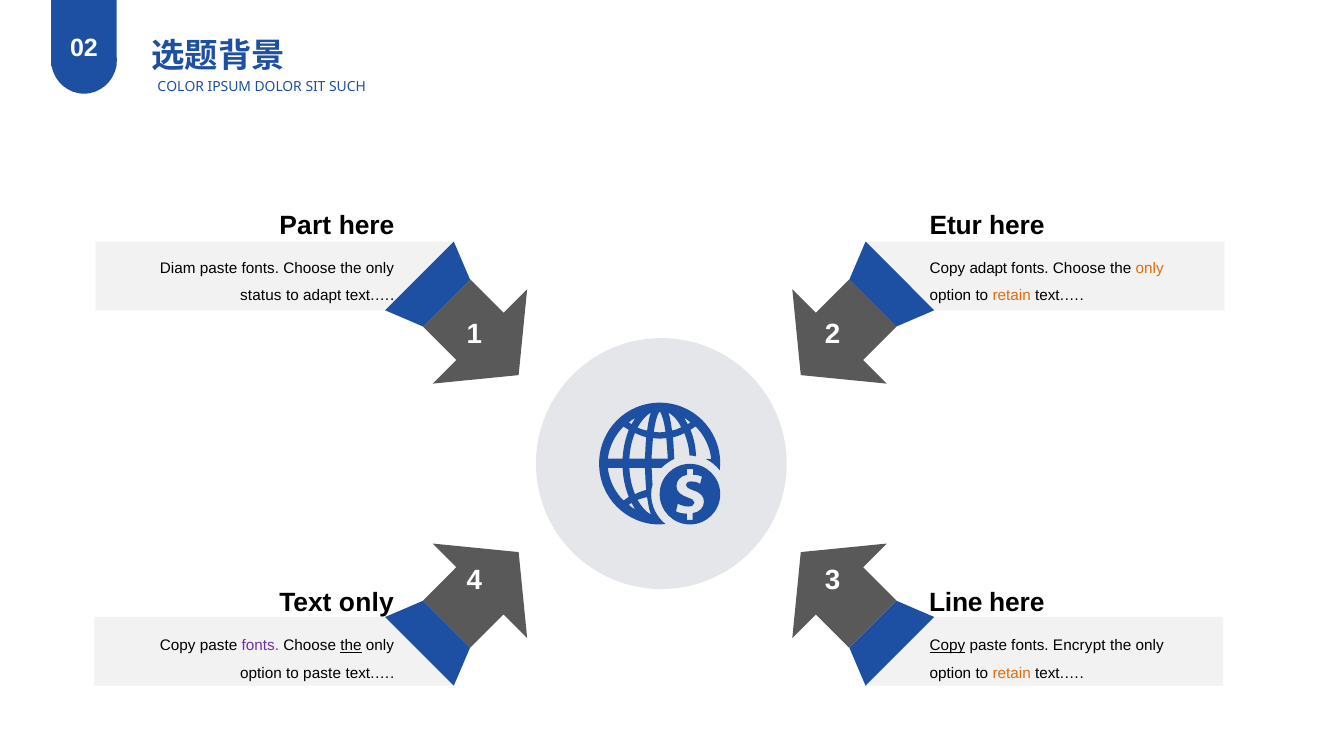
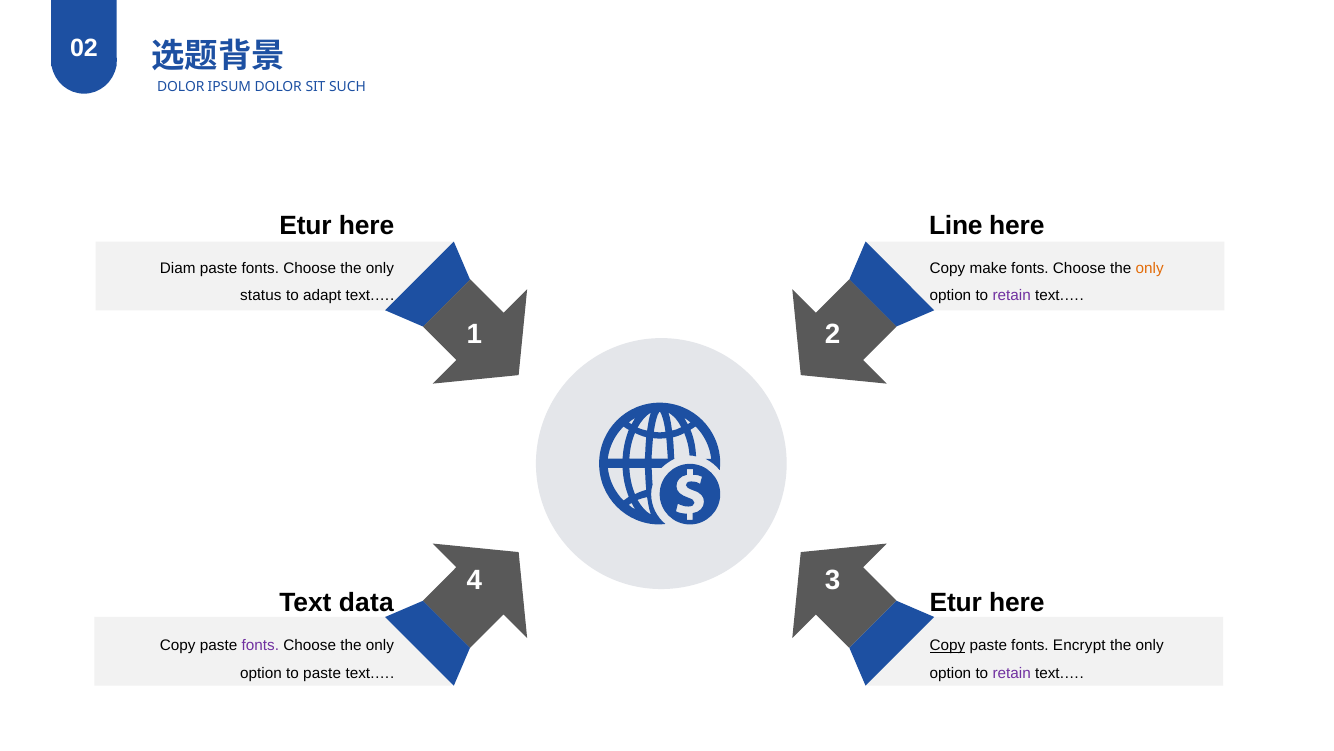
COLOR at (181, 86): COLOR -> DOLOR
Part at (305, 225): Part -> Etur
Etur: Etur -> Line
Copy adapt: adapt -> make
retain at (1012, 295) colour: orange -> purple
Text only: only -> data
Line at (956, 602): Line -> Etur
the at (351, 645) underline: present -> none
retain at (1012, 672) colour: orange -> purple
